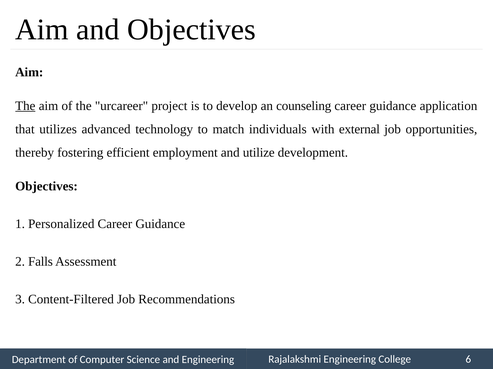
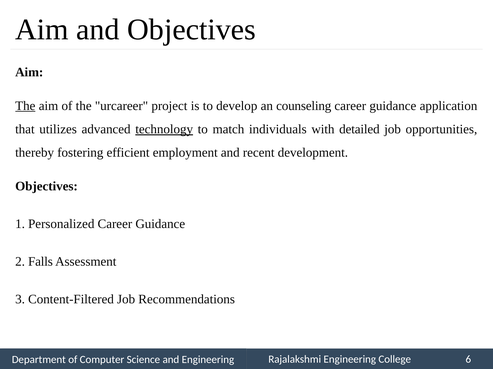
technology underline: none -> present
external: external -> detailed
utilize: utilize -> recent
